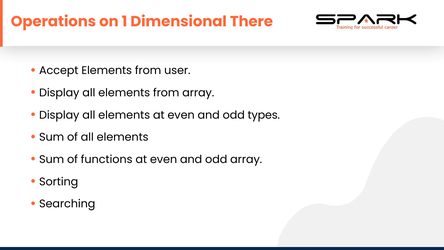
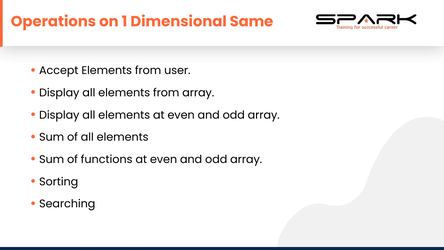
There: There -> Same
types at (264, 115): types -> array
